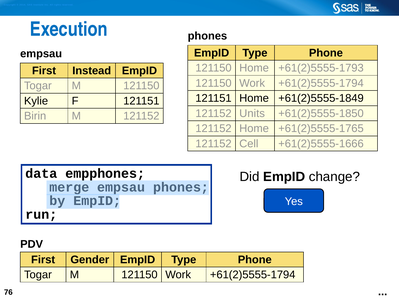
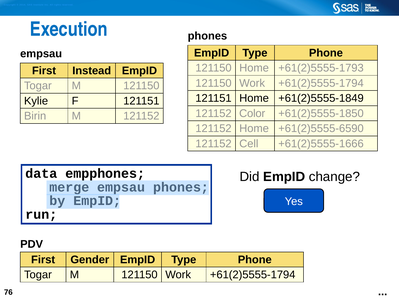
Units: Units -> Color
+61(2)5555-1765: +61(2)5555-1765 -> +61(2)5555-6590
